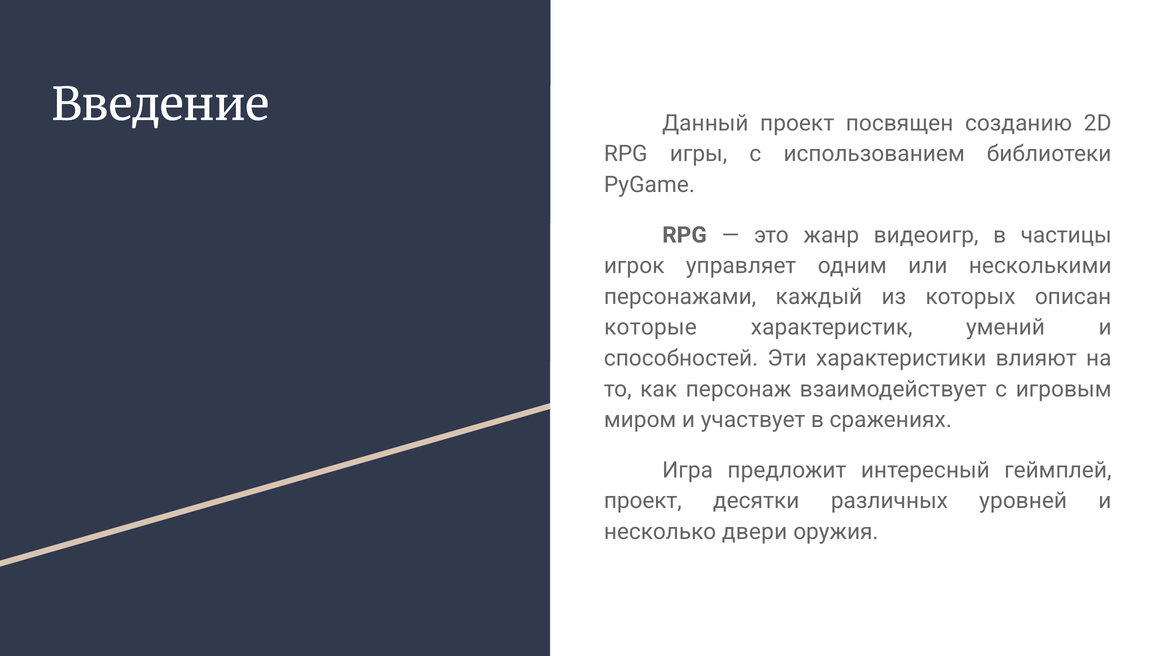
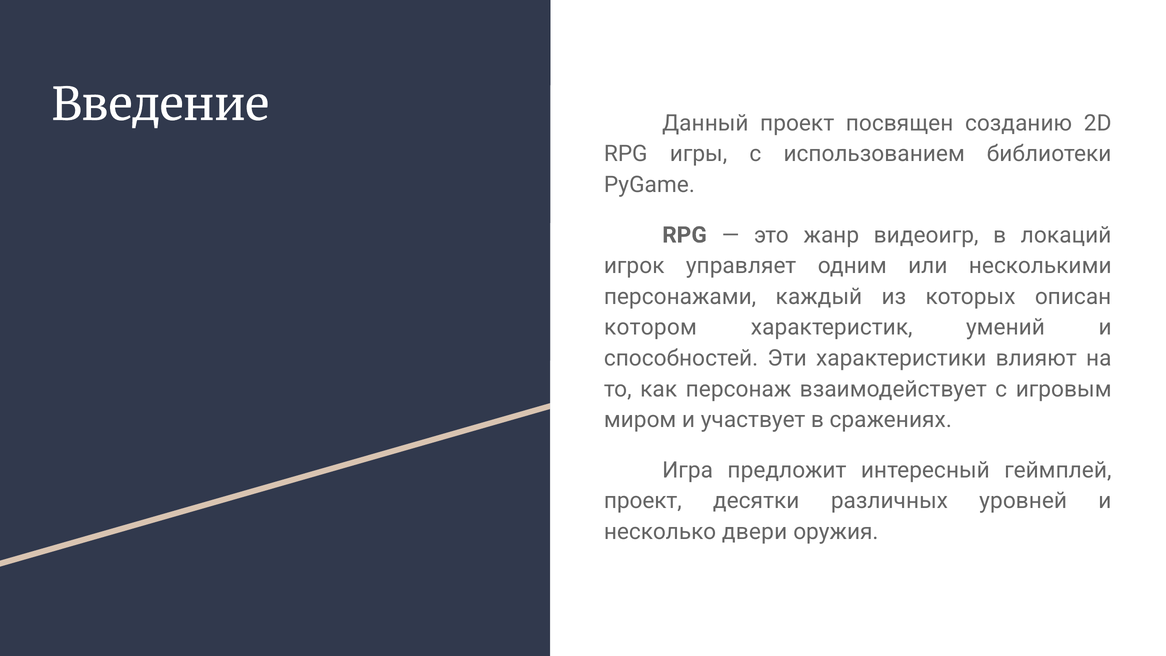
частицы: частицы -> локаций
которые: которые -> котором
